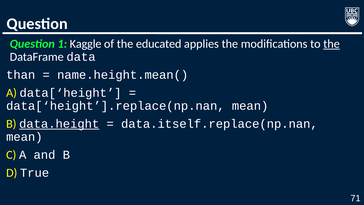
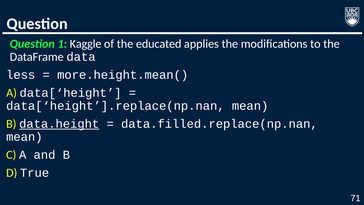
the at (332, 44) underline: present -> none
than: than -> less
name.height.mean(: name.height.mean( -> more.height.mean(
data.itself.replace(np.nan: data.itself.replace(np.nan -> data.filled.replace(np.nan
